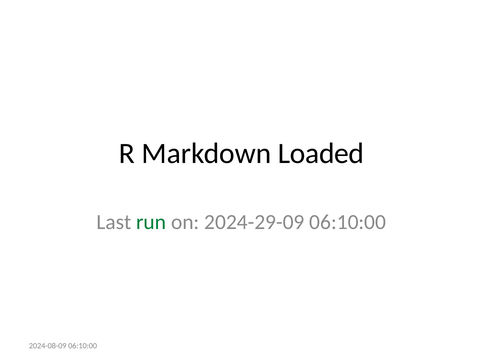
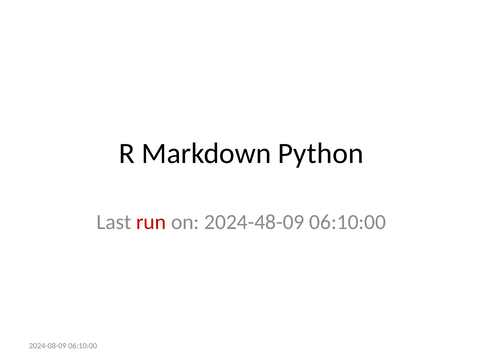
Loaded: Loaded -> Python
run colour: green -> red
2024-29-09: 2024-29-09 -> 2024-48-09
